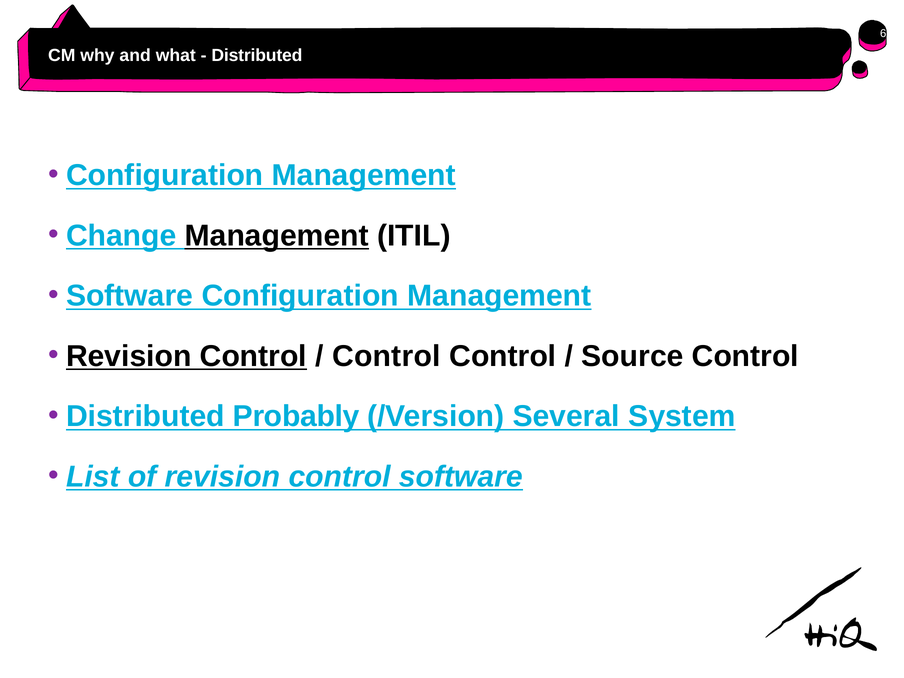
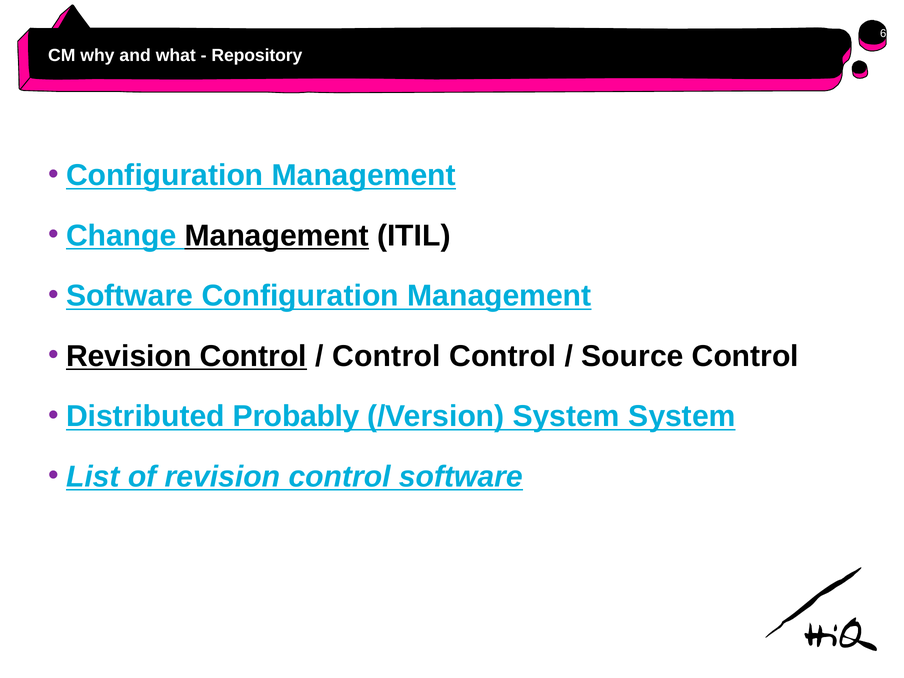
Distributed at (257, 55): Distributed -> Repository
/Version Several: Several -> System
